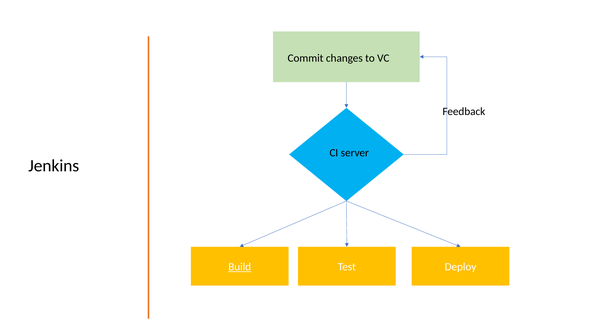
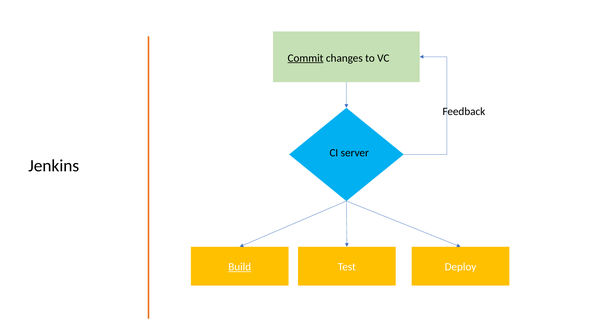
Commit underline: none -> present
